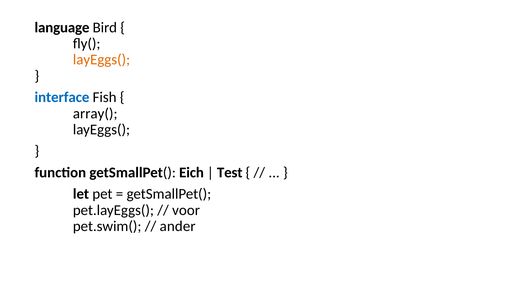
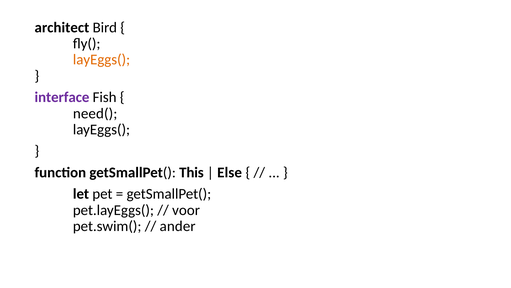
language: language -> architect
interface colour: blue -> purple
array(: array( -> need(
Eich: Eich -> This
Test: Test -> Else
